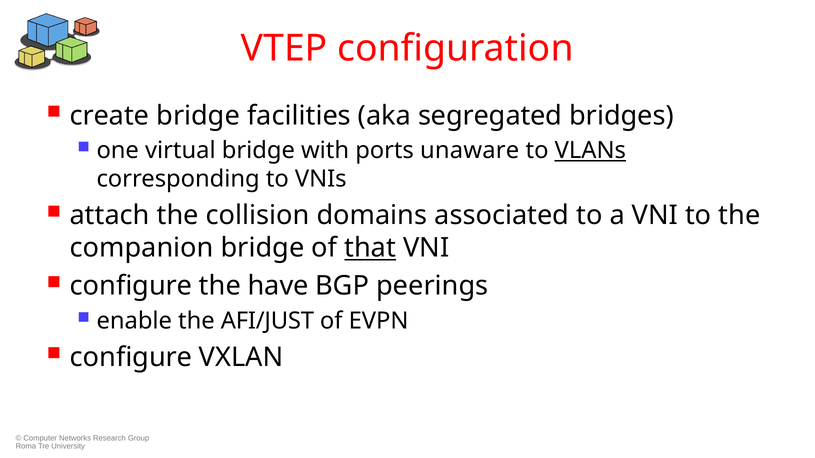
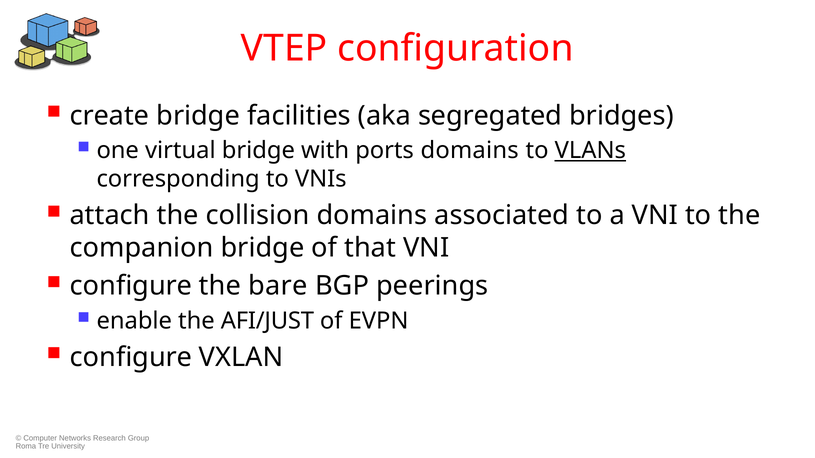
ports unaware: unaware -> domains
that underline: present -> none
have: have -> bare
